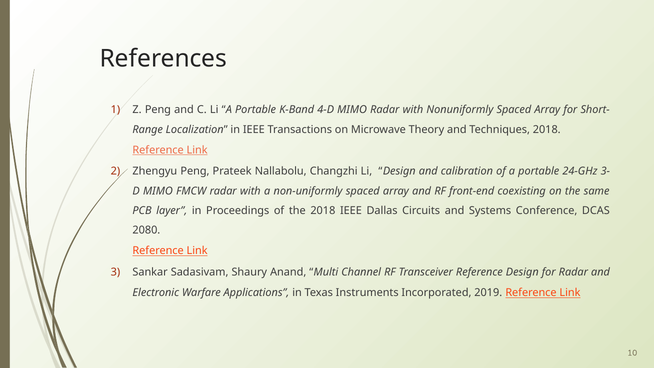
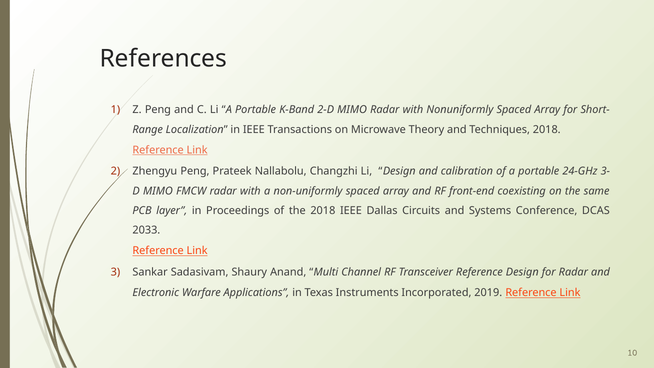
4-D: 4-D -> 2-D
2080: 2080 -> 2033
